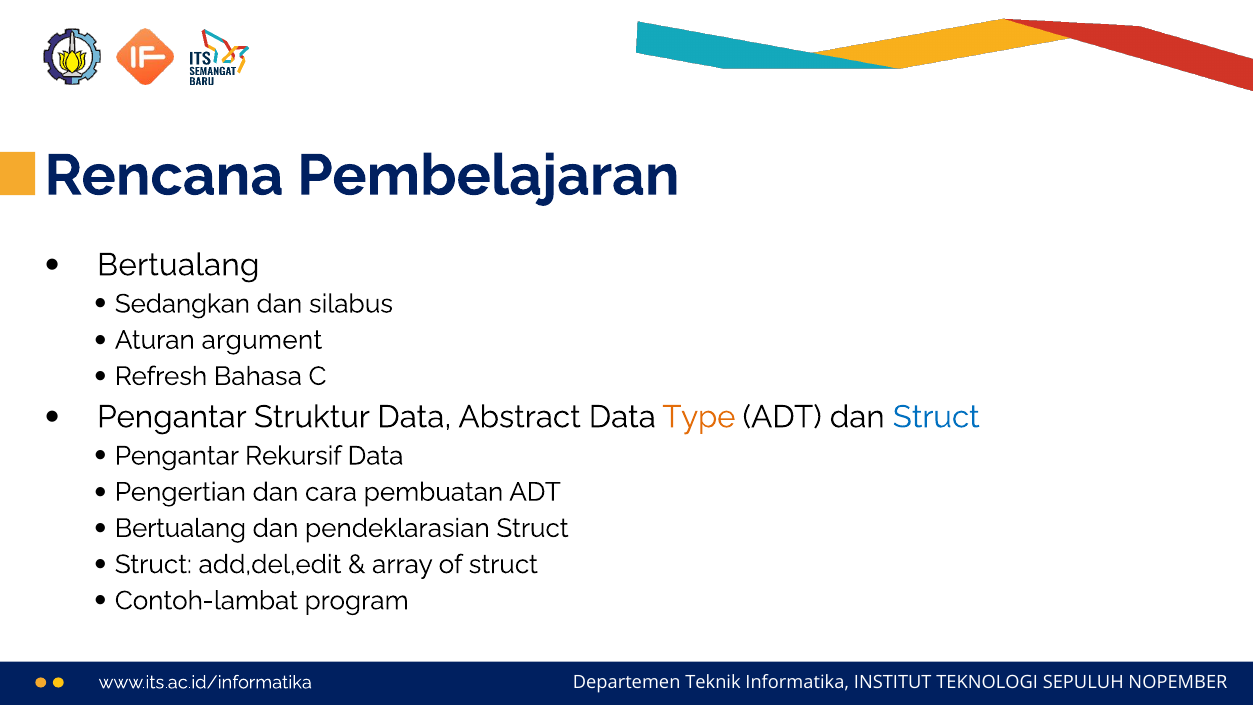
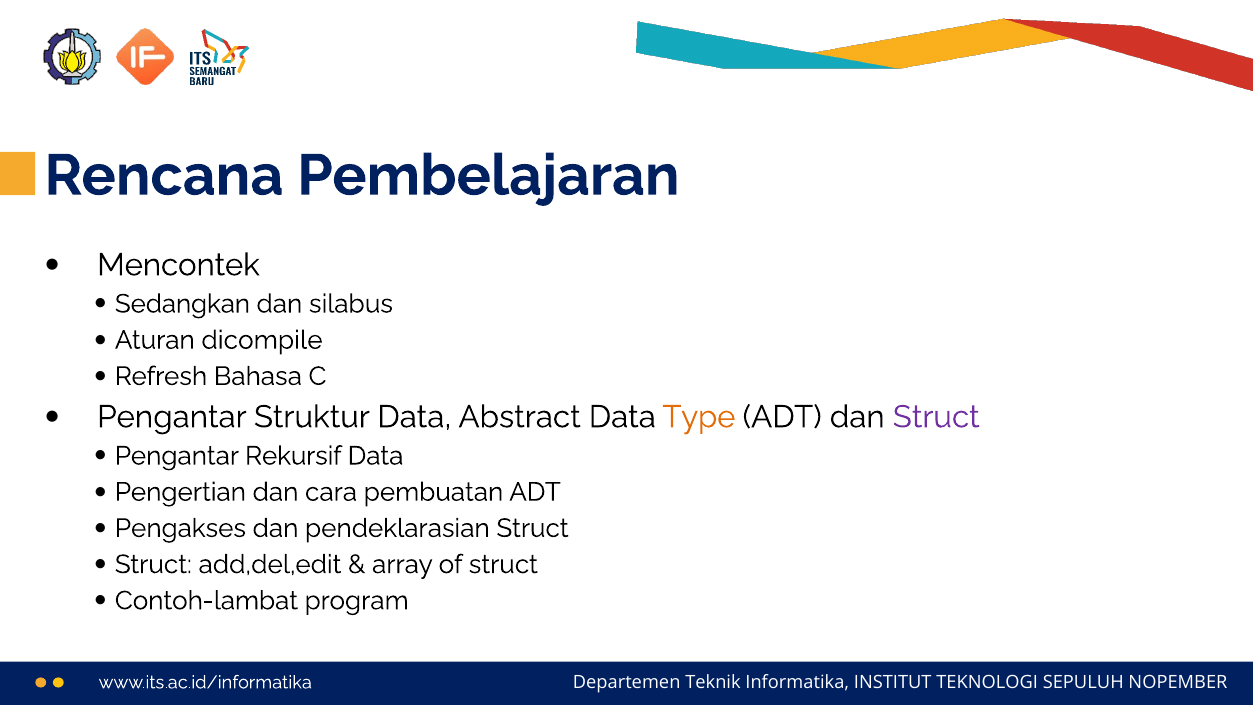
Bertualang at (178, 265): Bertualang -> Mencontek
argument: argument -> dicompile
Struct at (936, 417) colour: blue -> purple
Bertualang at (180, 528): Bertualang -> Pengakses
